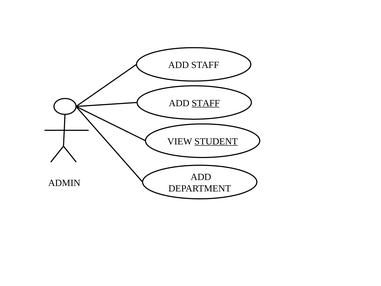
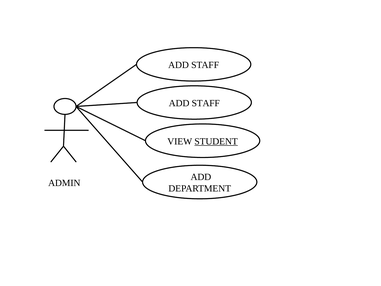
STAFF at (206, 103) underline: present -> none
